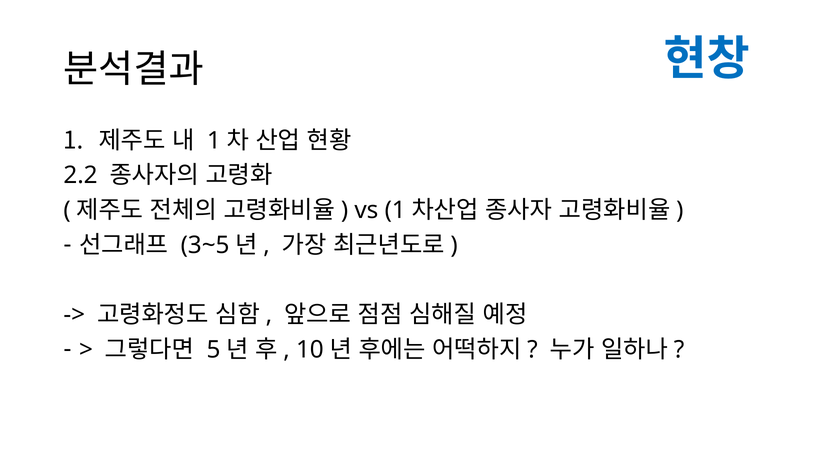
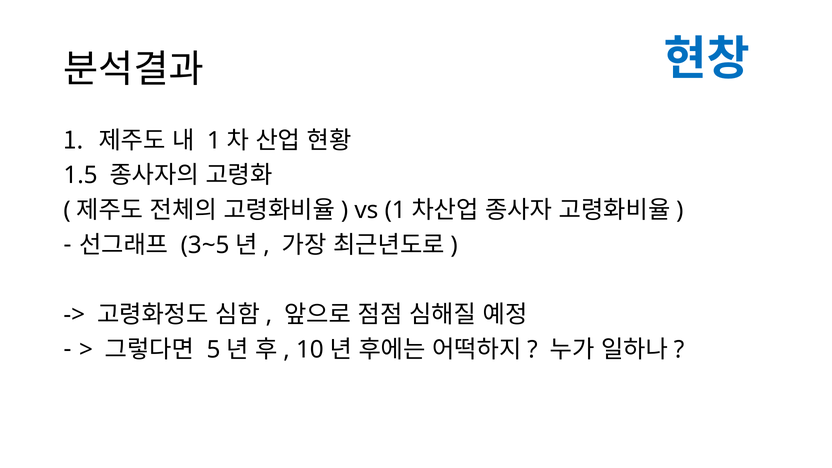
2.2: 2.2 -> 1.5
